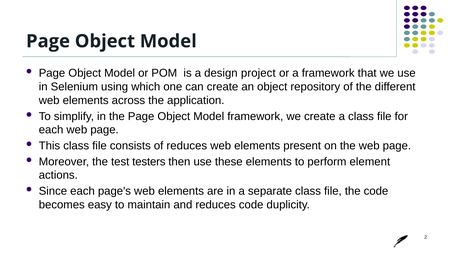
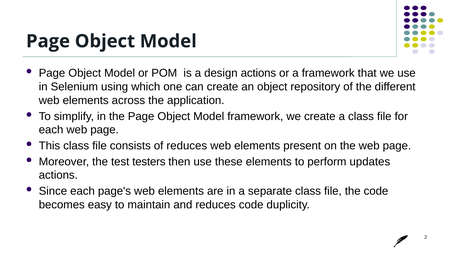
design project: project -> actions
element: element -> updates
